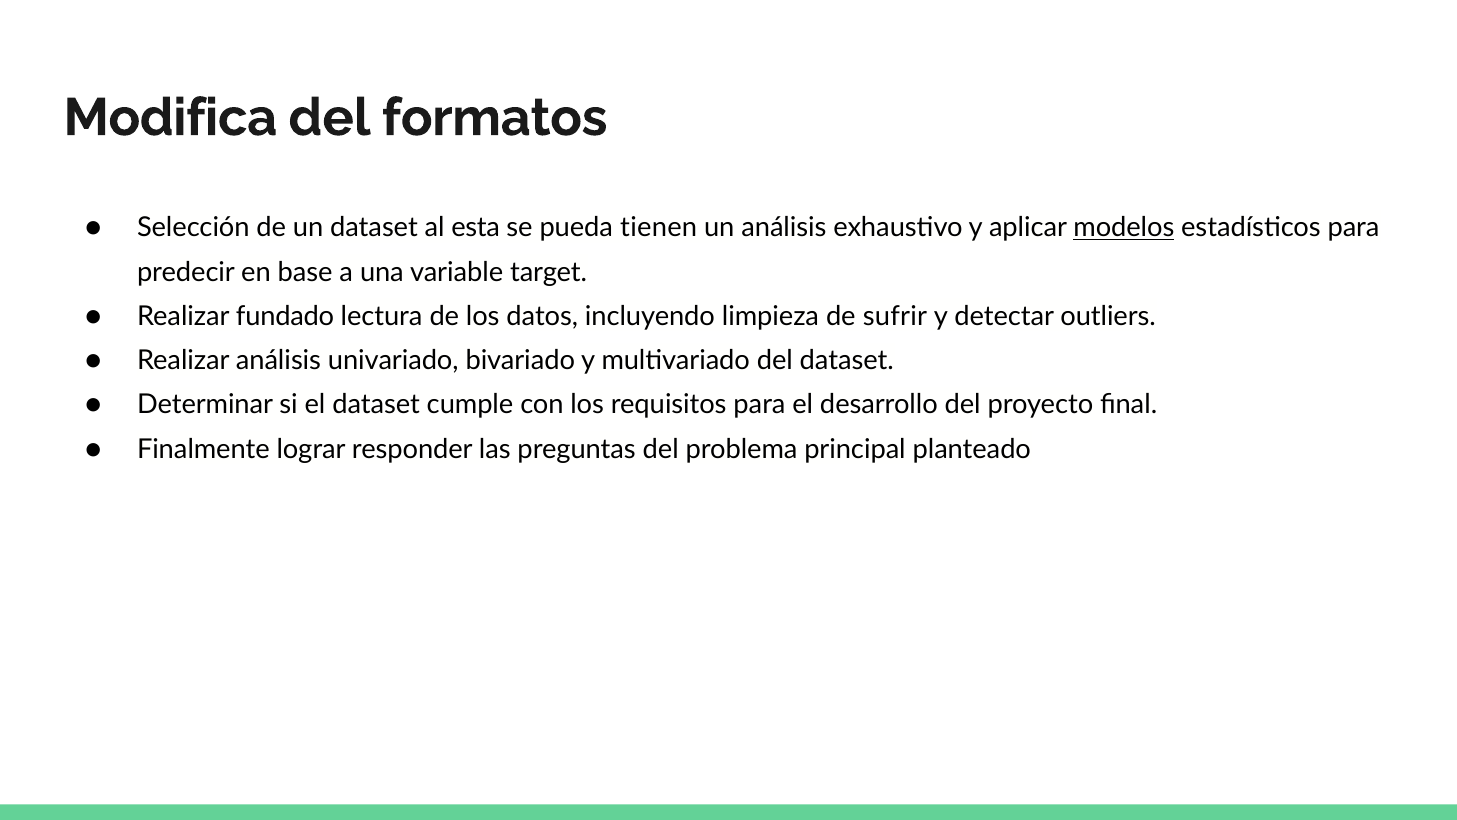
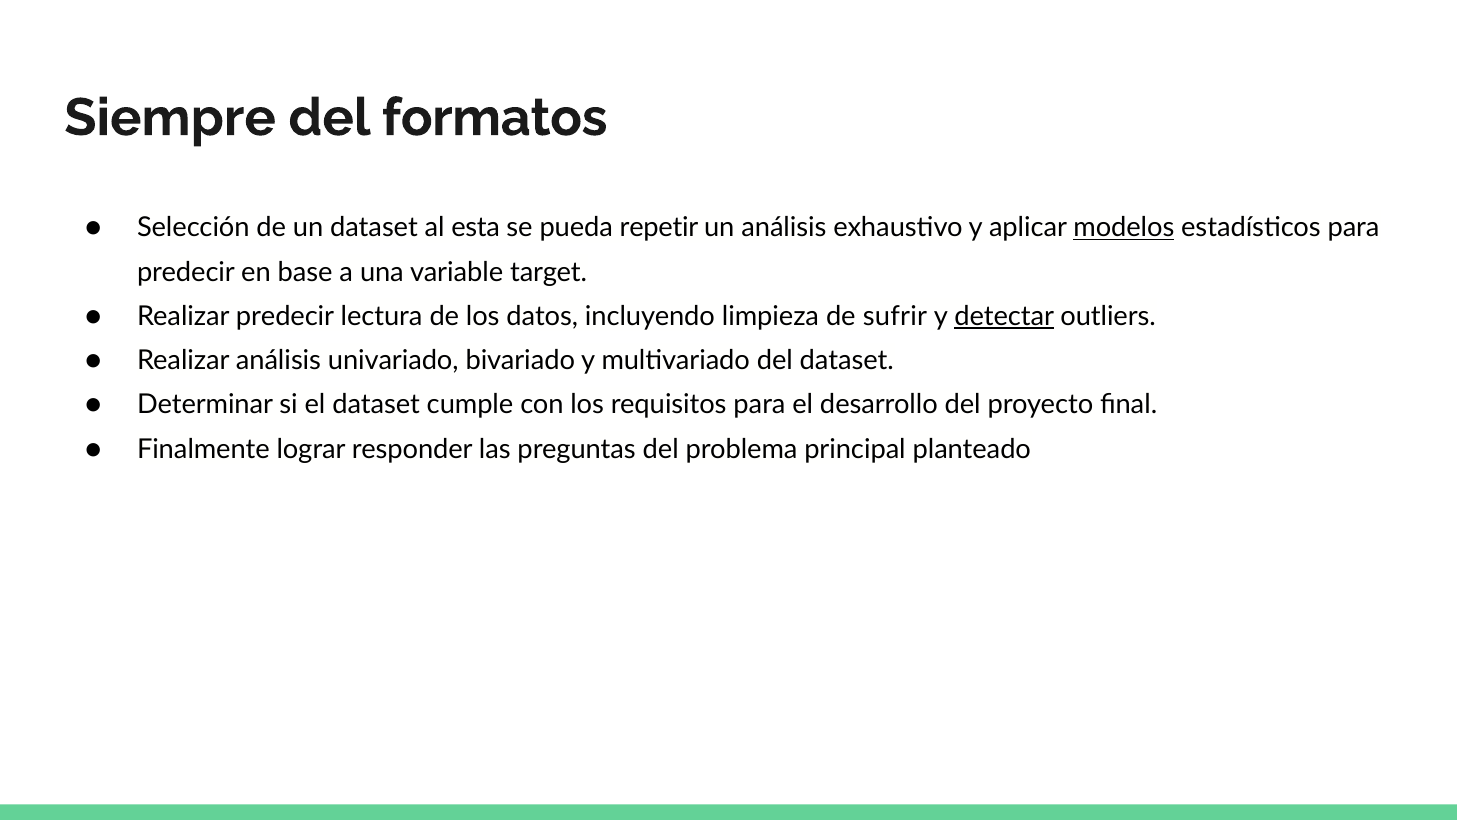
Modifica: Modifica -> Siempre
tienen: tienen -> repetir
Realizar fundado: fundado -> predecir
detectar underline: none -> present
